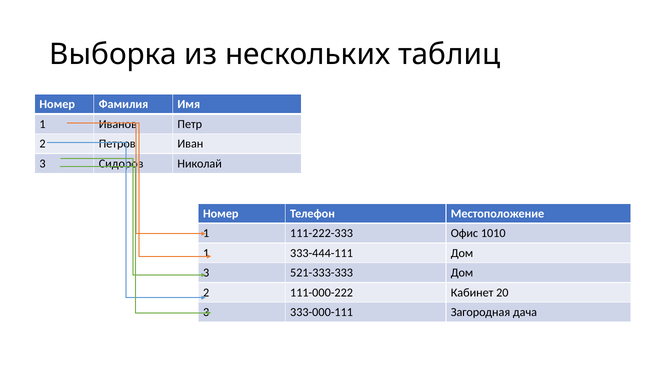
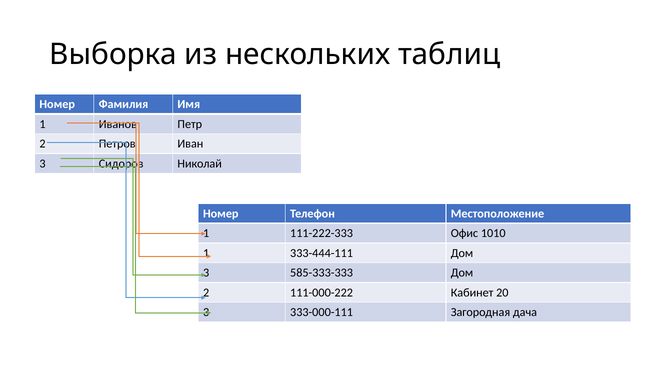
521-333-333: 521-333-333 -> 585-333-333
